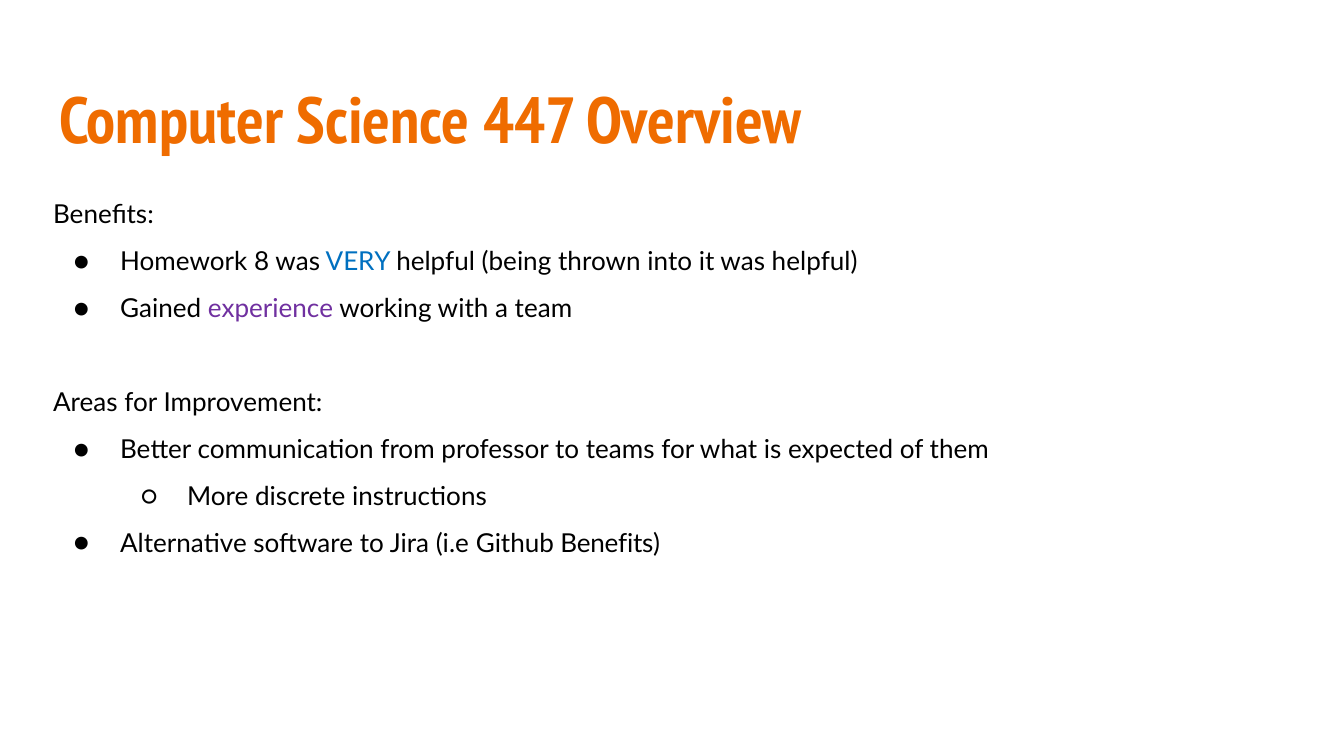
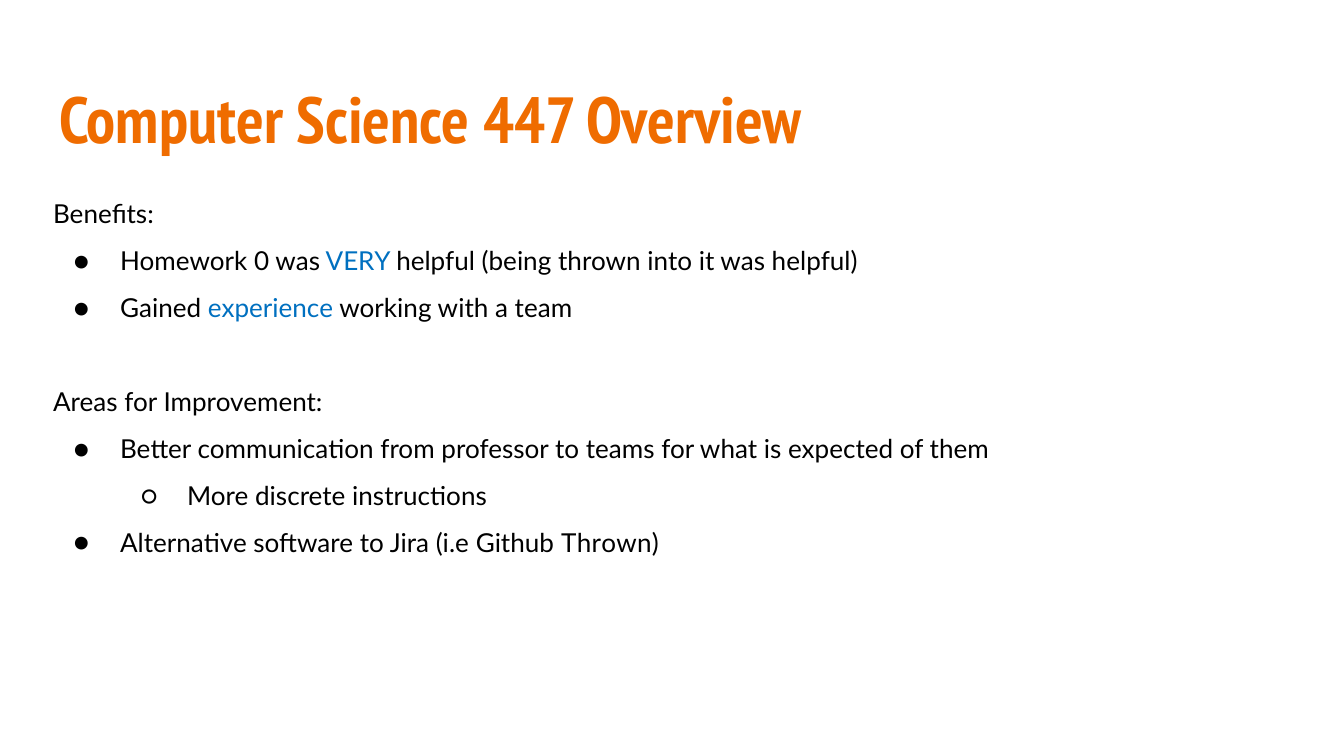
8: 8 -> 0
experience colour: purple -> blue
Github Benefits: Benefits -> Thrown
